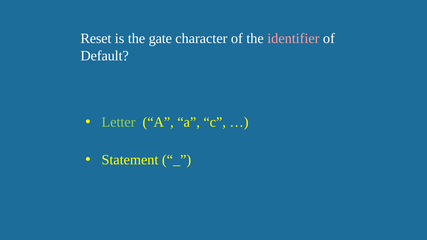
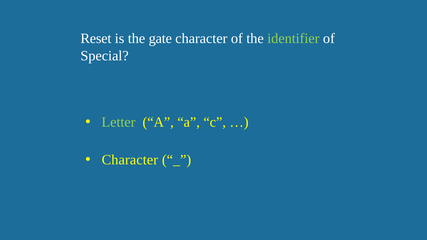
identifier colour: pink -> light green
Default: Default -> Special
Statement at (130, 160): Statement -> Character
